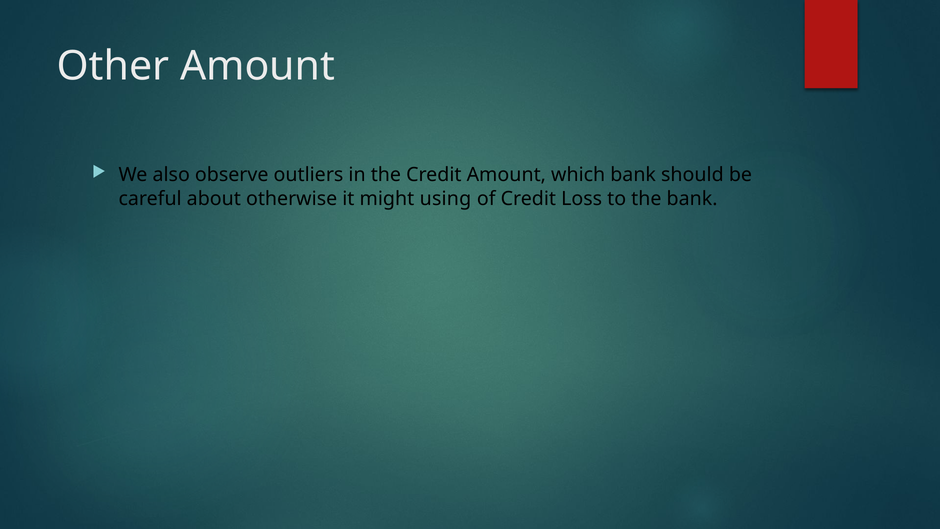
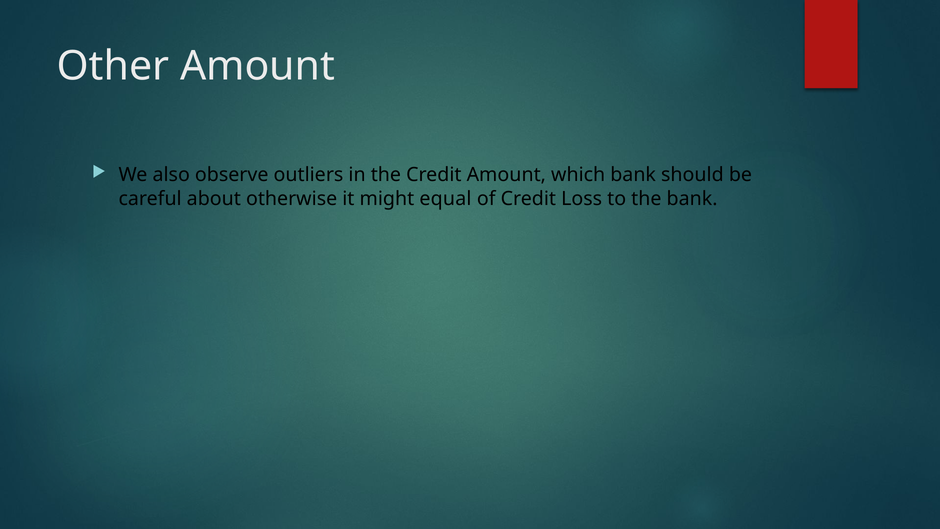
using: using -> equal
